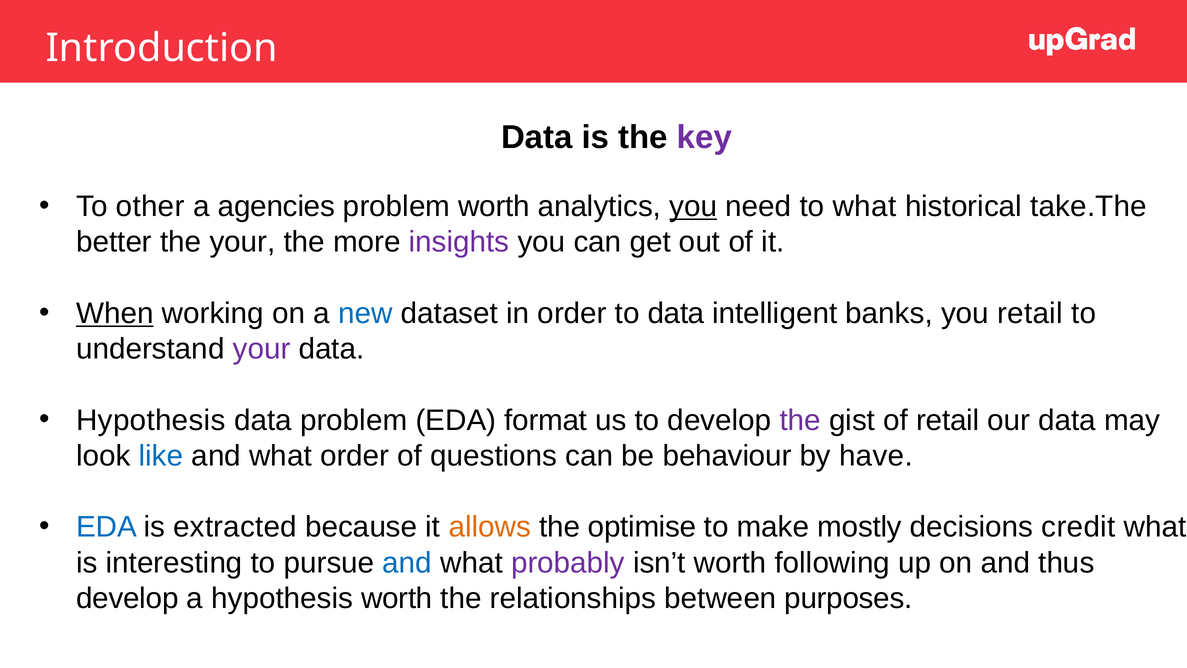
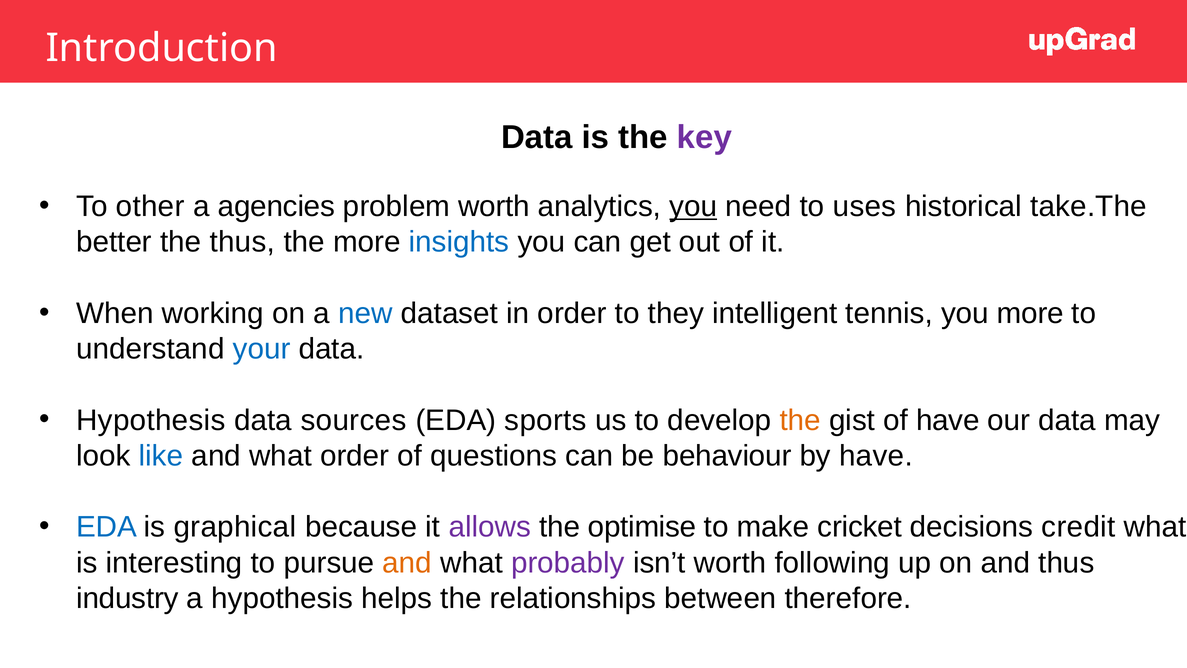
to what: what -> uses
the your: your -> thus
insights colour: purple -> blue
When underline: present -> none
to data: data -> they
banks: banks -> tennis
you retail: retail -> more
your at (262, 349) colour: purple -> blue
data problem: problem -> sources
format: format -> sports
the at (800, 420) colour: purple -> orange
of retail: retail -> have
extracted: extracted -> graphical
allows colour: orange -> purple
mostly: mostly -> cricket
and at (407, 563) colour: blue -> orange
develop at (127, 598): develop -> industry
hypothesis worth: worth -> helps
purposes: purposes -> therefore
